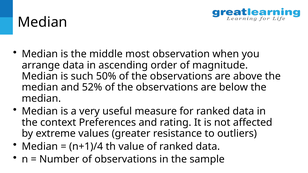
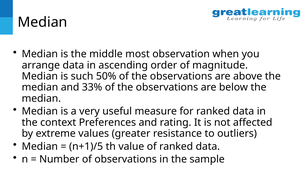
52%: 52% -> 33%
n+1)/4: n+1)/4 -> n+1)/5
